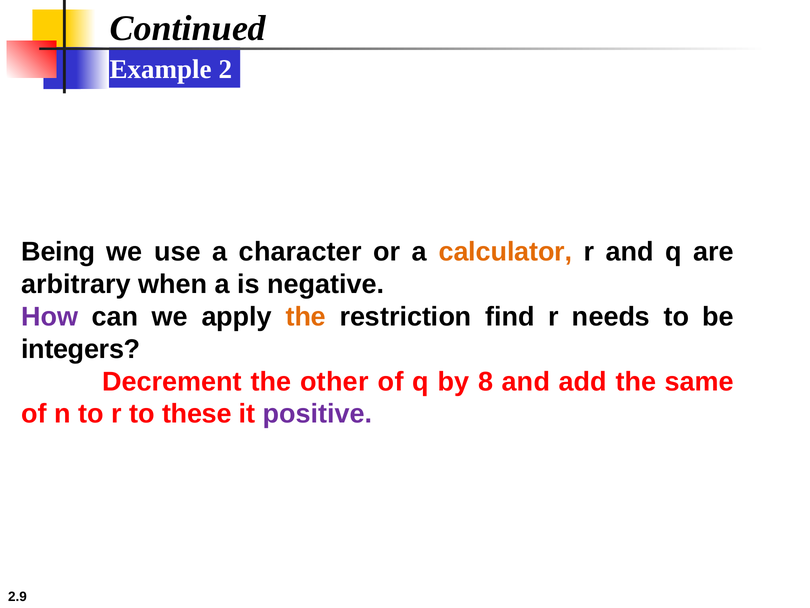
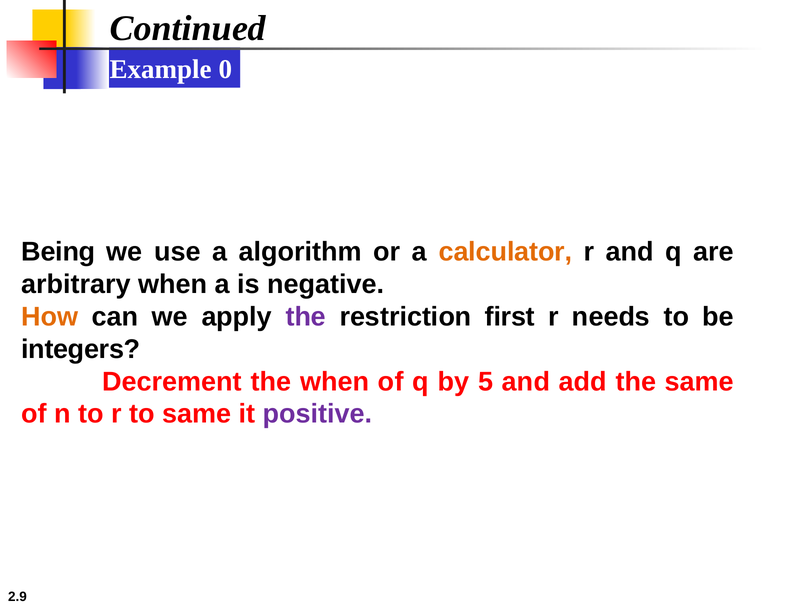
2: 2 -> 0
character: character -> algorithm
How colour: purple -> orange
the at (306, 317) colour: orange -> purple
find: find -> first
the other: other -> when
8: 8 -> 5
to these: these -> same
